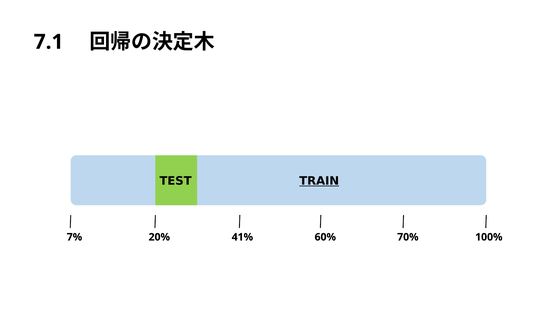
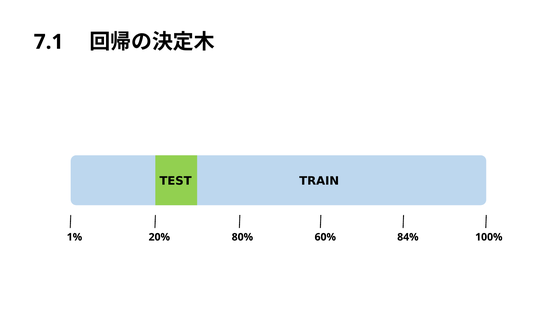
TRAIN underline: present -> none
7%: 7% -> 1%
41%: 41% -> 80%
70%: 70% -> 84%
